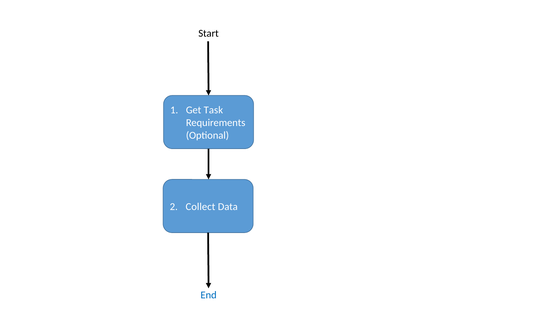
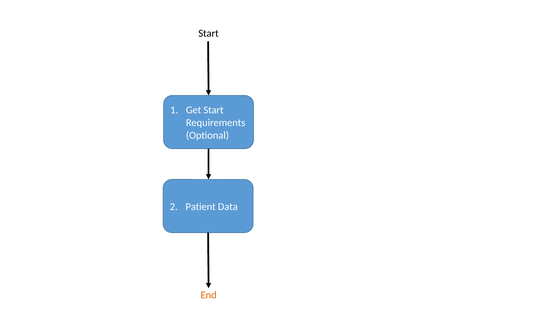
Get Task: Task -> Start
Collect: Collect -> Patient
End colour: blue -> orange
